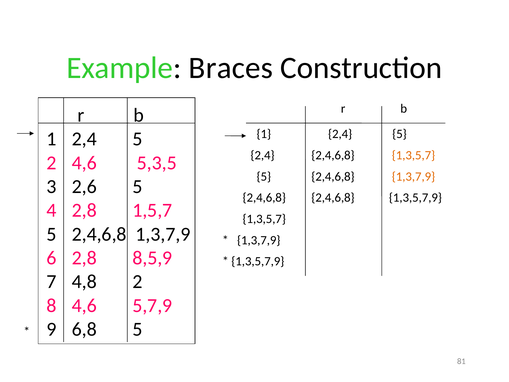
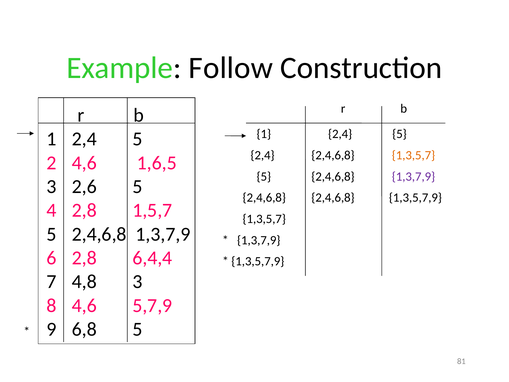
Braces: Braces -> Follow
5,3,5: 5,3,5 -> 1,6,5
1,3,7,9 at (413, 176) colour: orange -> purple
8,5,9: 8,5,9 -> 6,4,4
4,8 2: 2 -> 3
